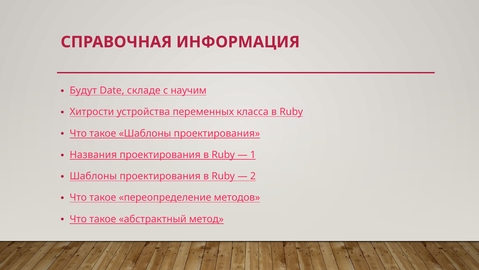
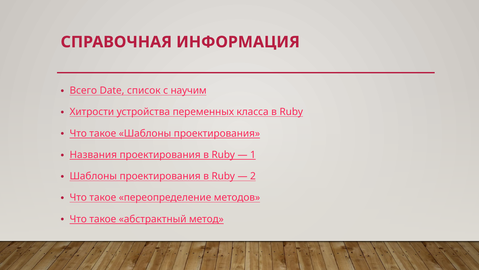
Будут: Будут -> Всего
складе: складе -> список
